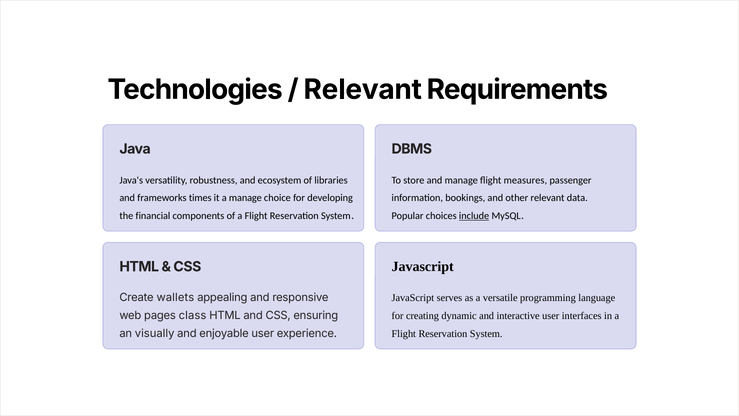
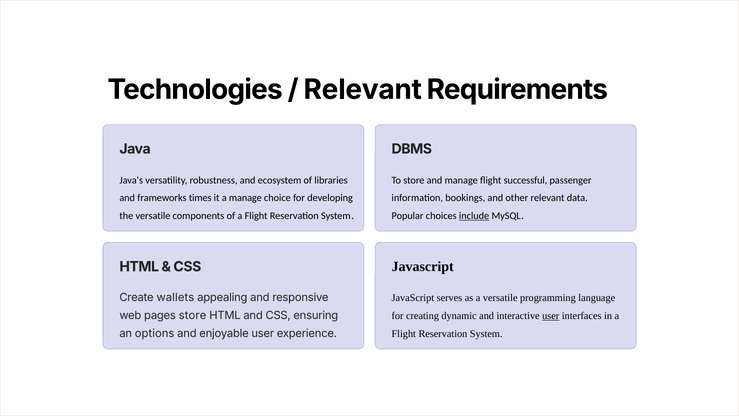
measures: measures -> successful
the financial: financial -> versatile
user at (551, 316) underline: none -> present
pages class: class -> store
visually: visually -> options
